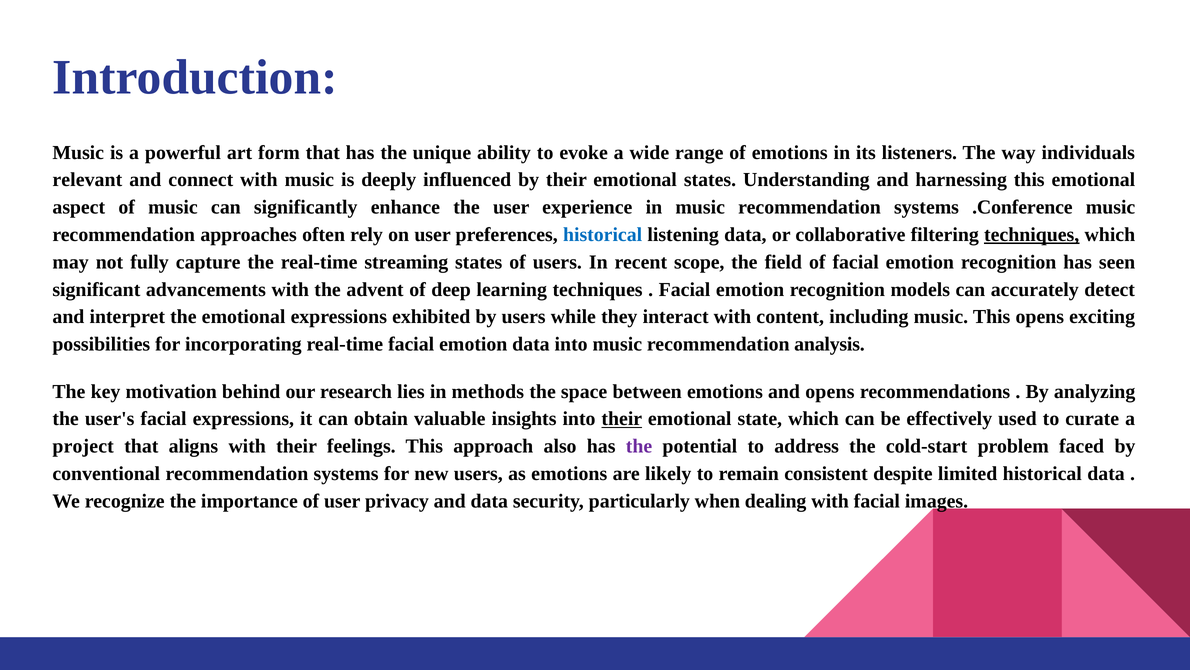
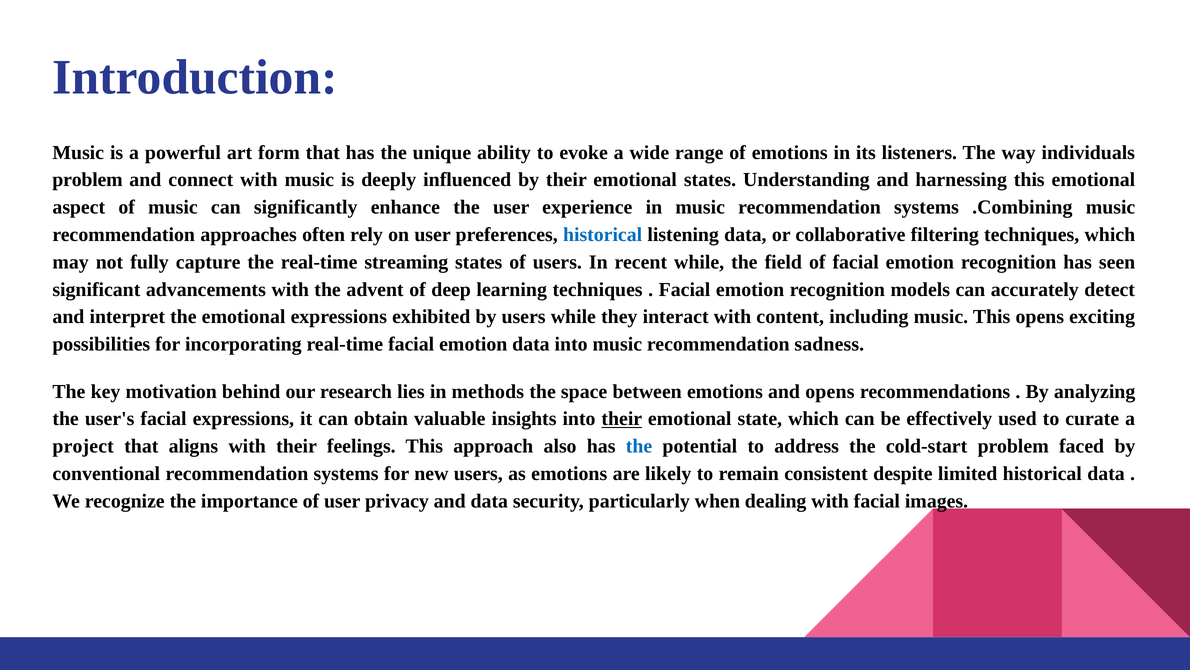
relevant at (87, 180): relevant -> problem
.Conference: .Conference -> .Combining
techniques at (1032, 235) underline: present -> none
recent scope: scope -> while
analysis: analysis -> sadness
the at (639, 446) colour: purple -> blue
